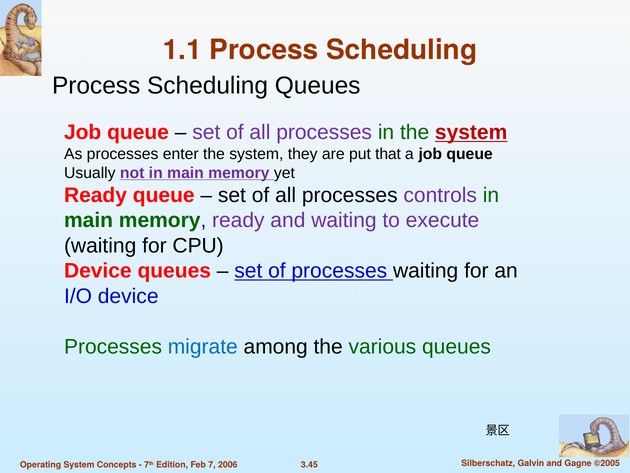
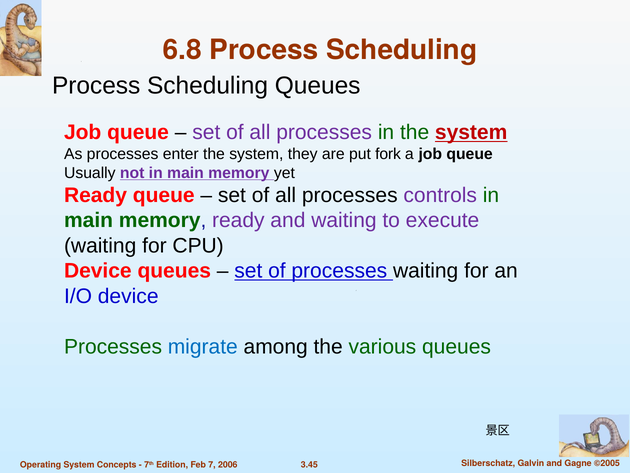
1.1: 1.1 -> 6.8
that: that -> fork
